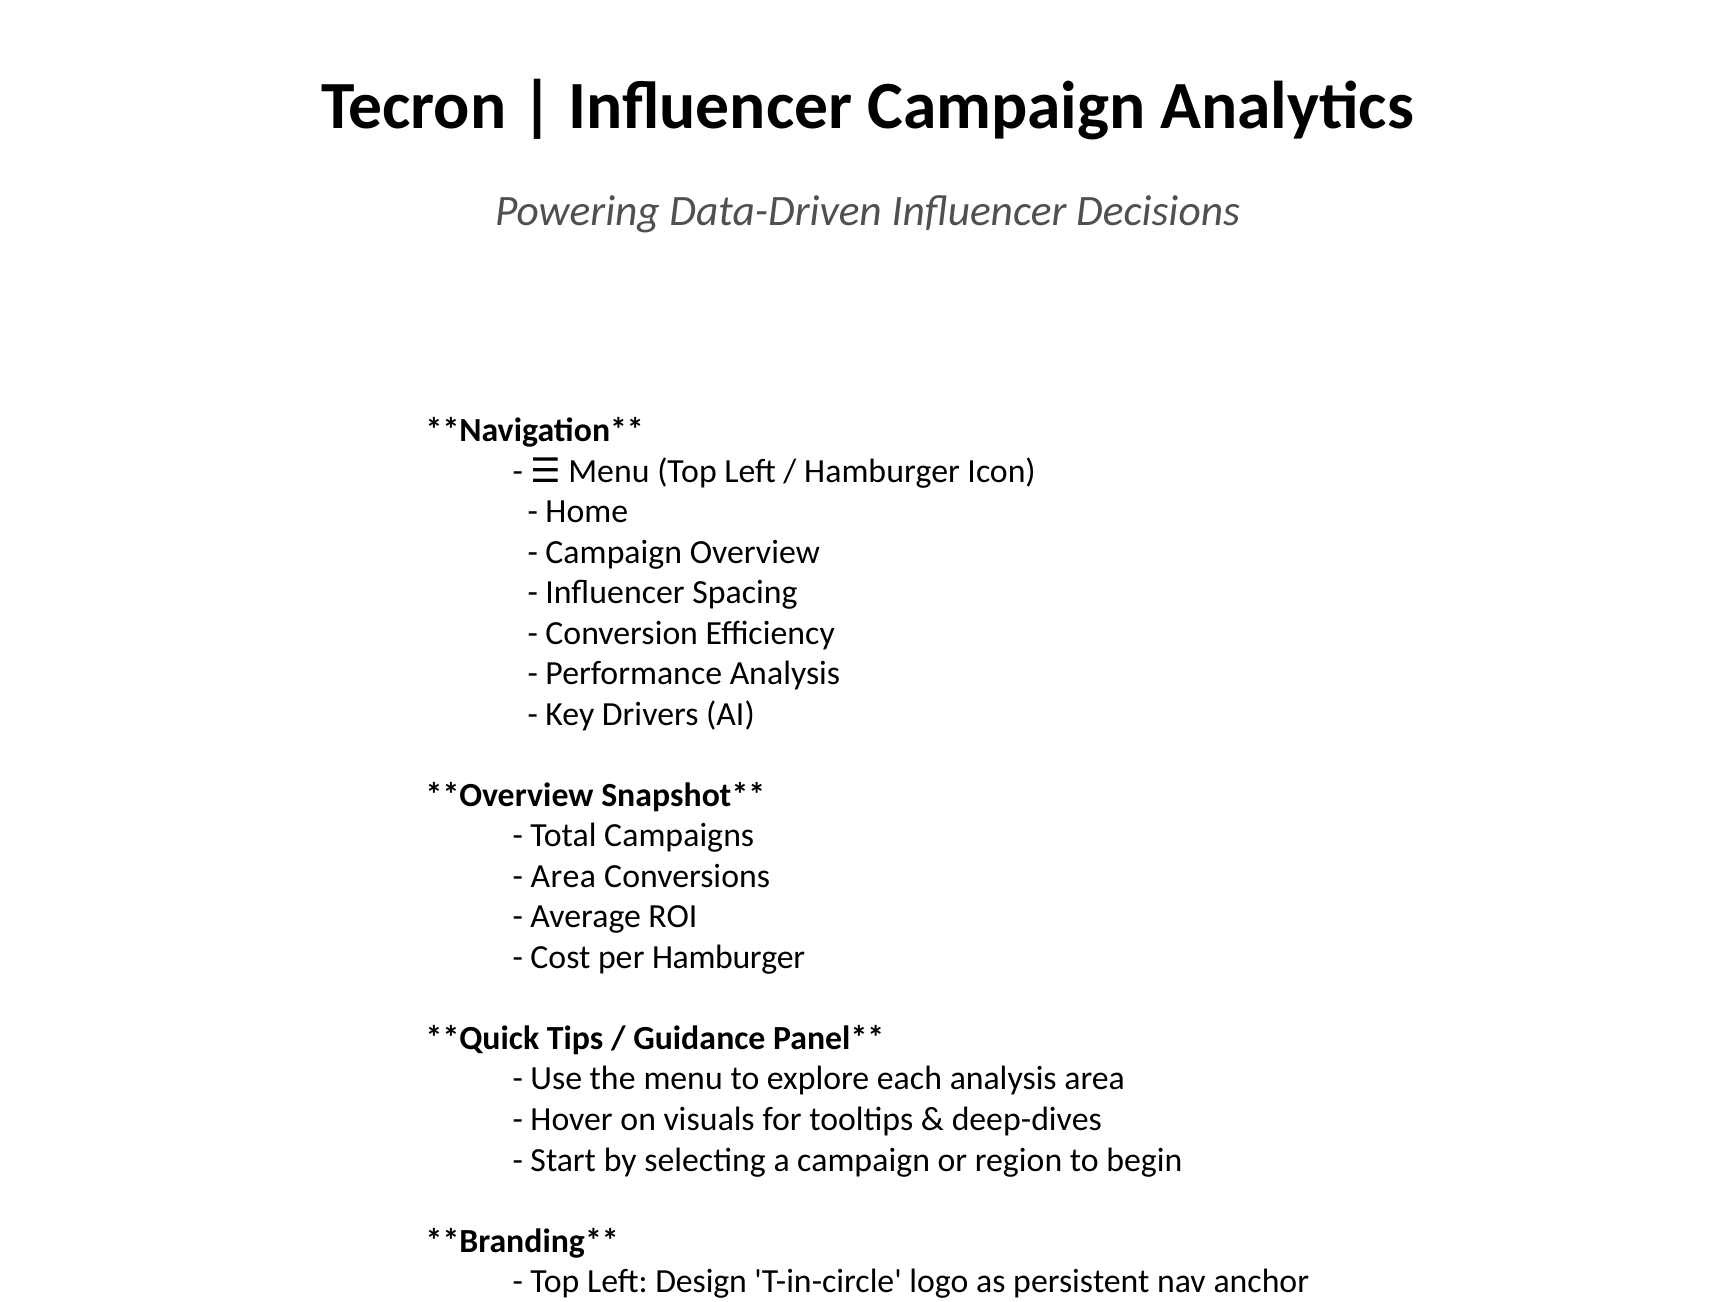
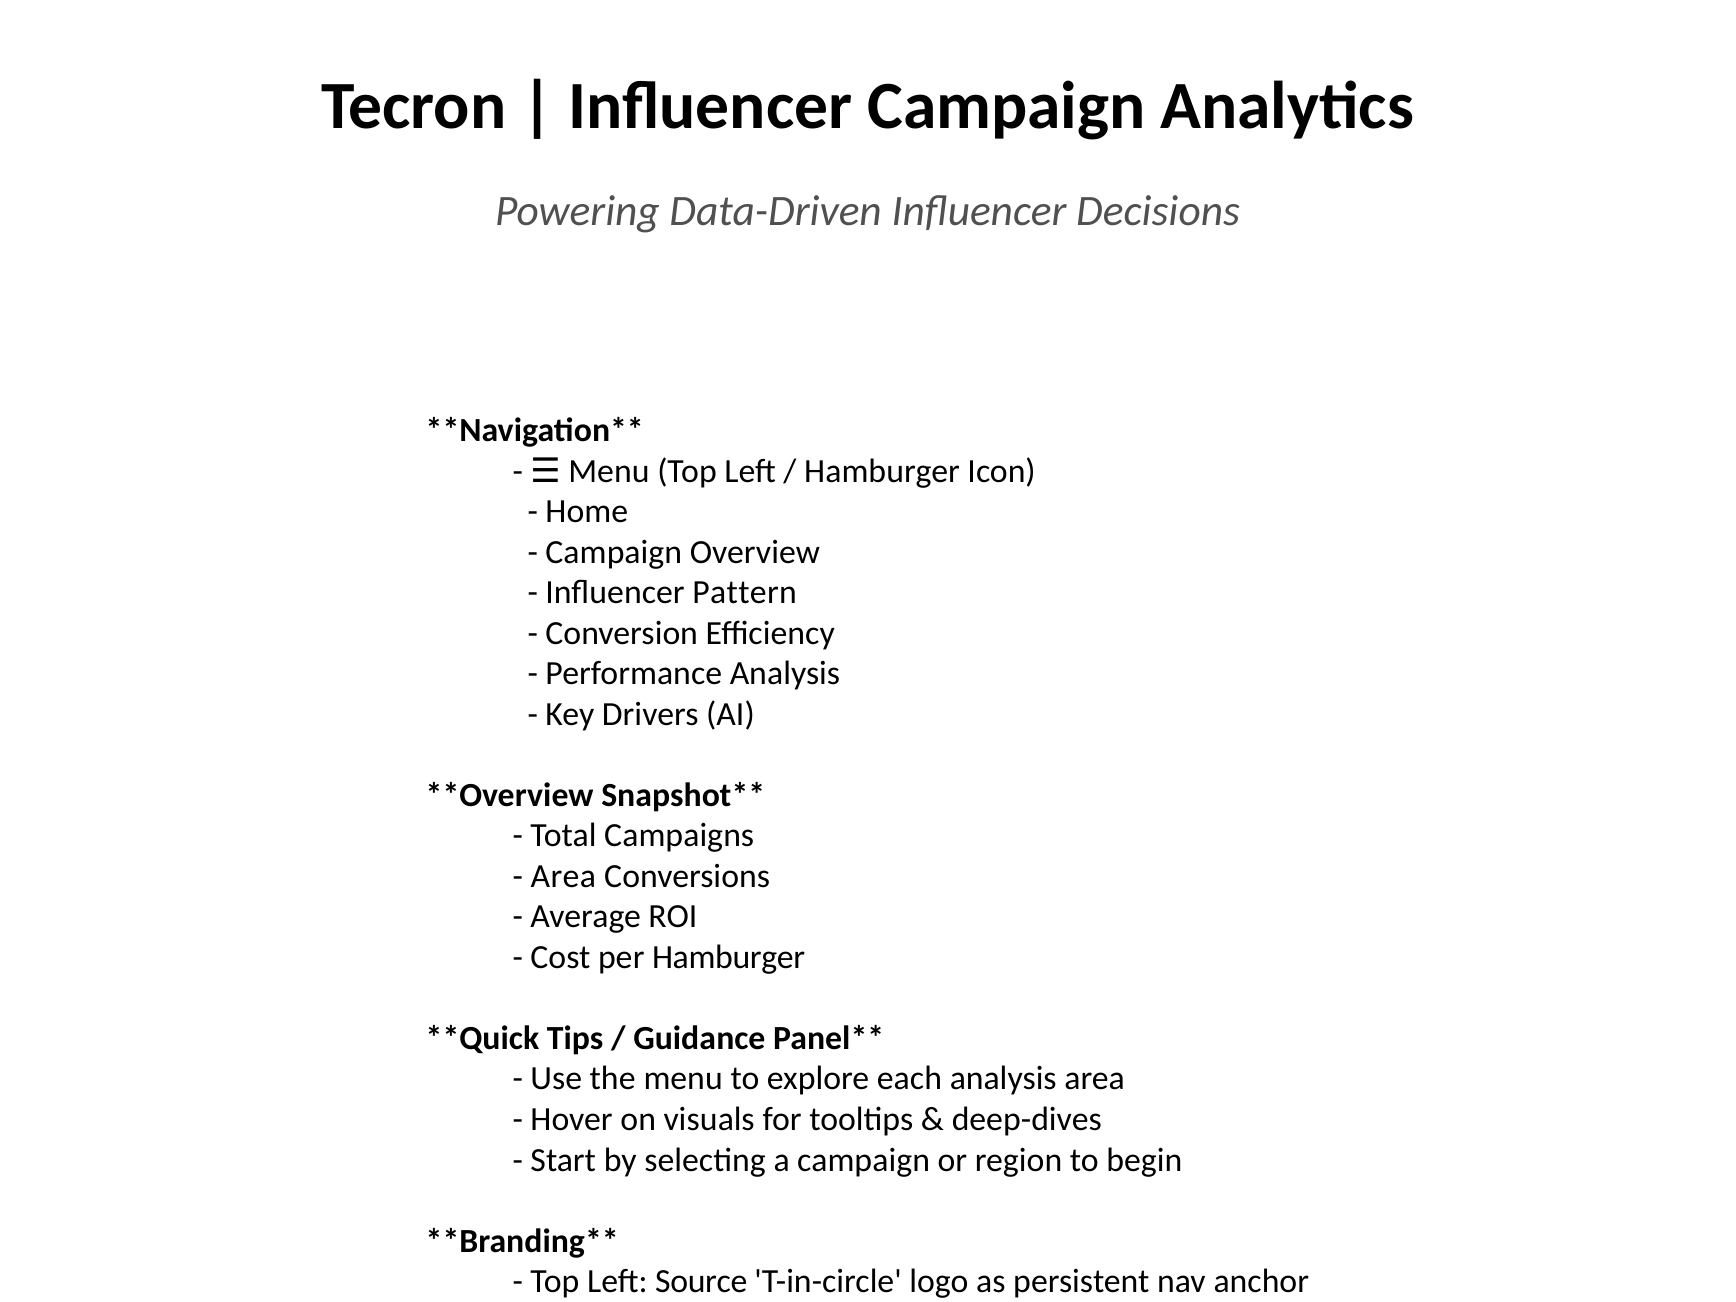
Influencer Spacing: Spacing -> Pattern
Left Design: Design -> Source
